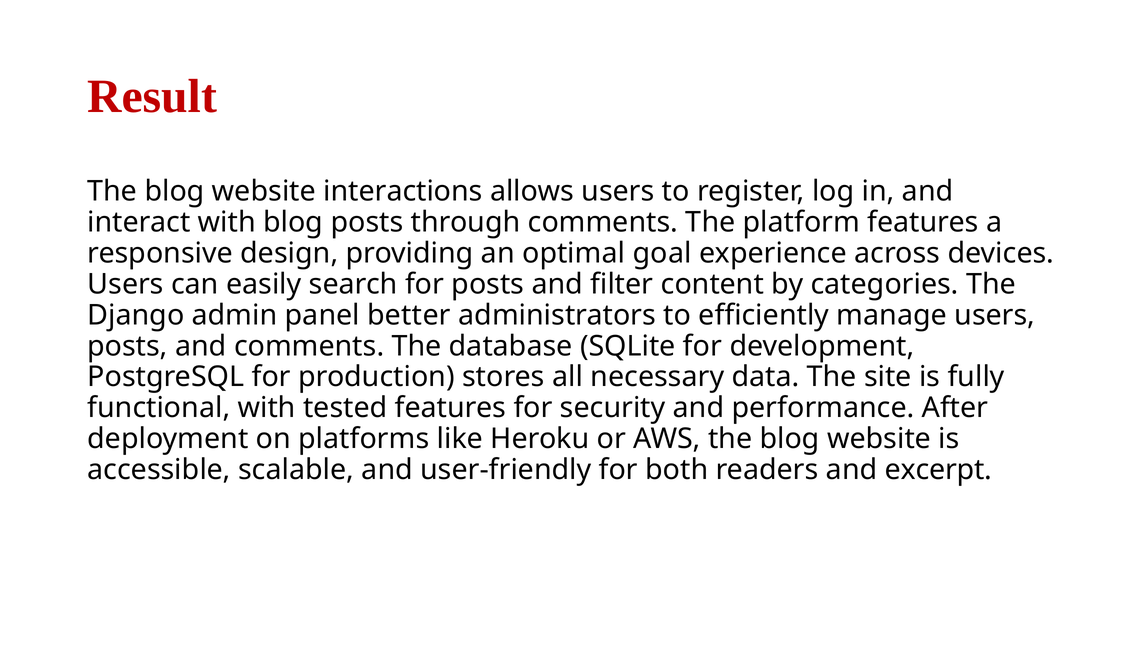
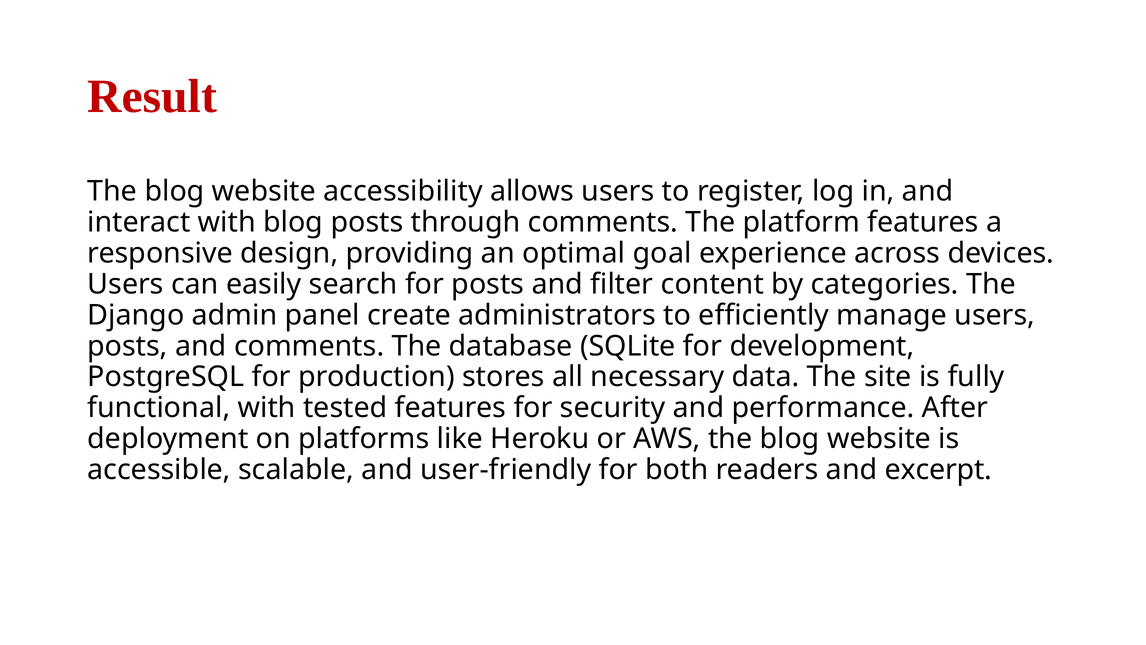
interactions: interactions -> accessibility
better: better -> create
